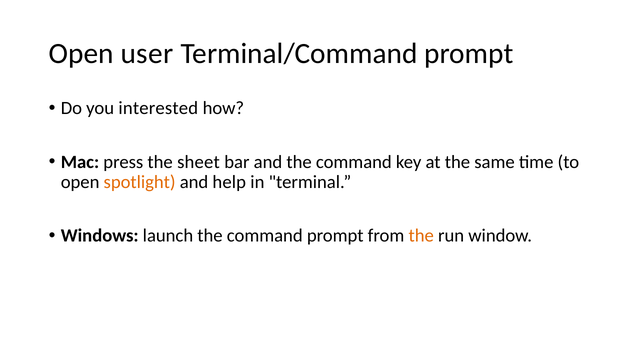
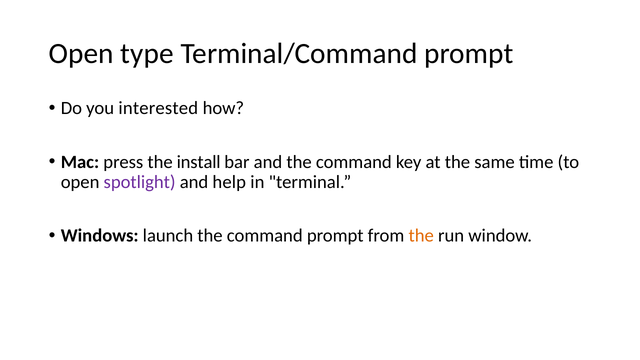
user: user -> type
sheet: sheet -> install
spotlight colour: orange -> purple
